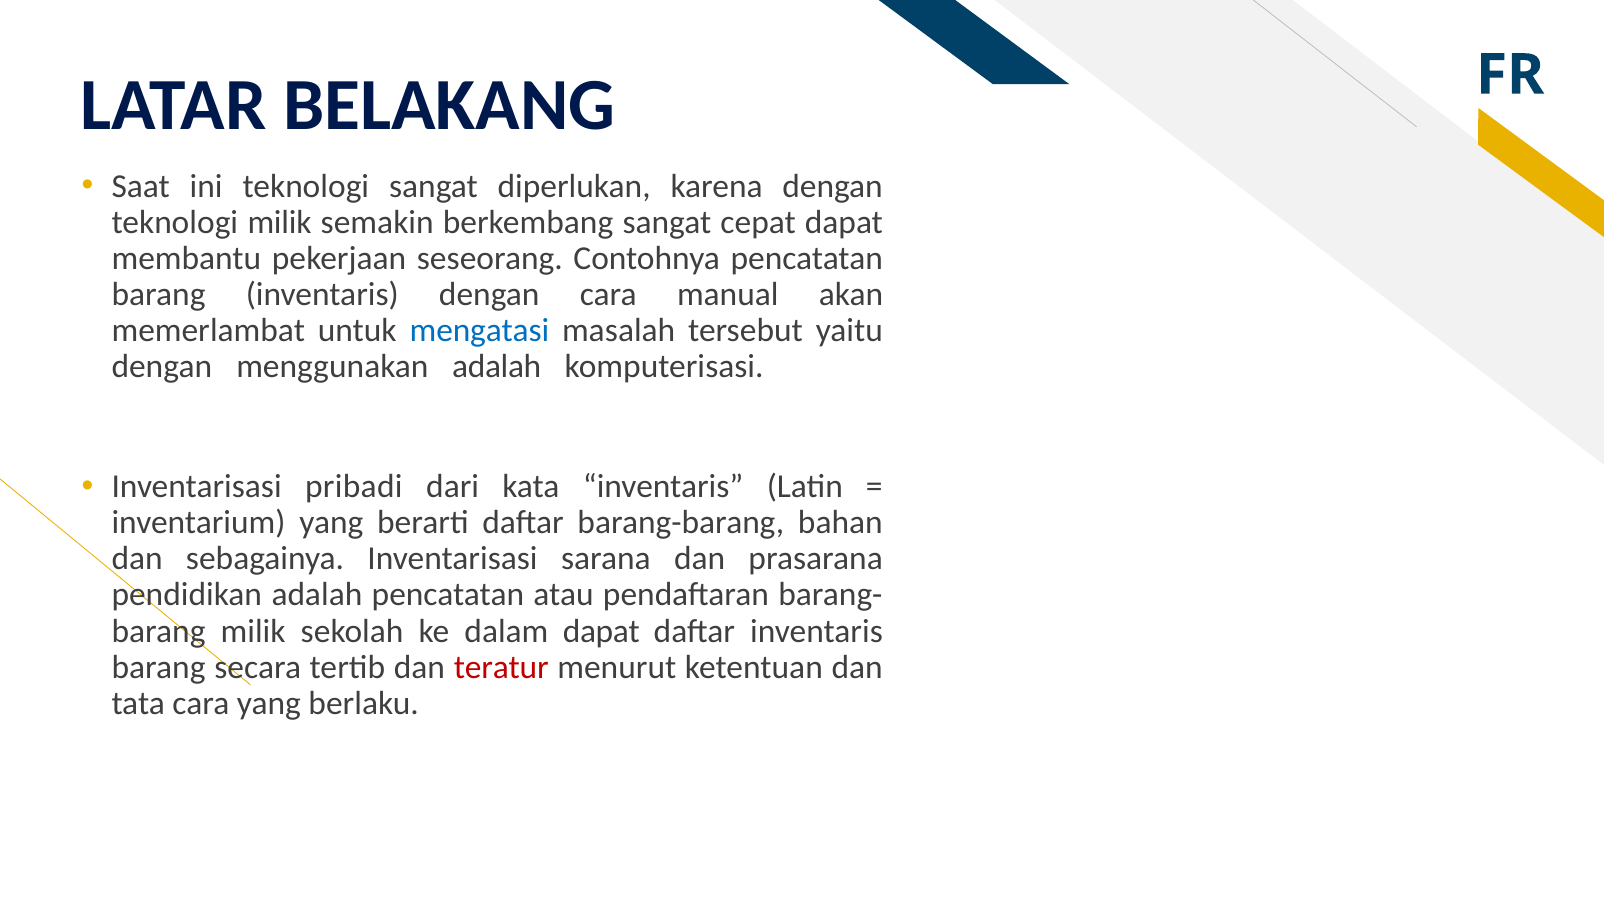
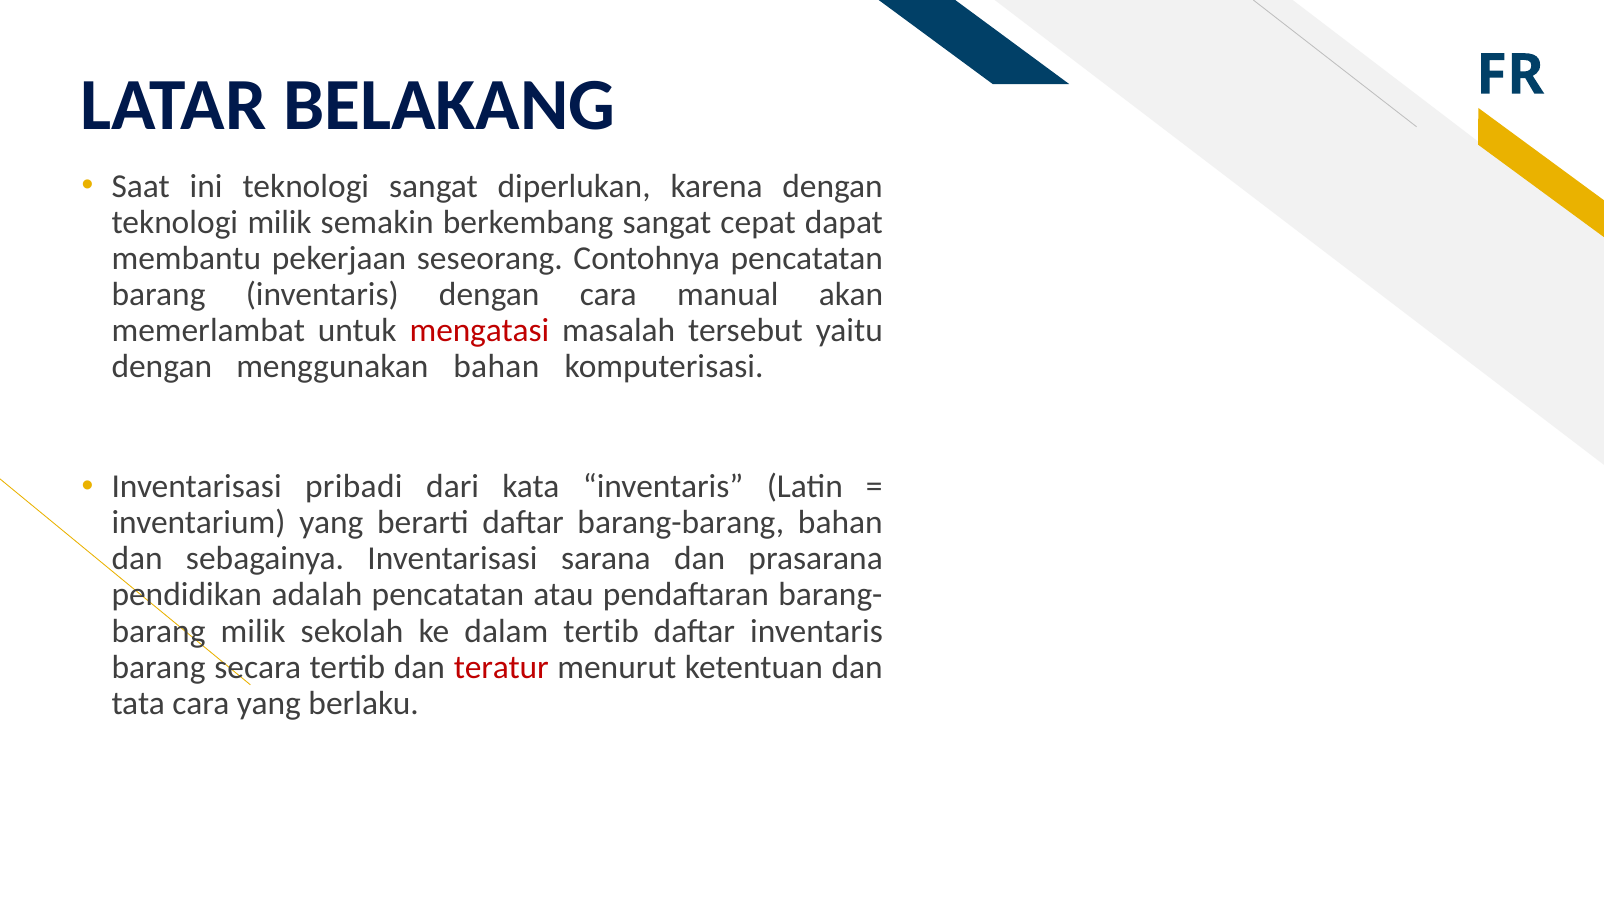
mengatasi colour: blue -> red
menggunakan adalah: adalah -> bahan
dalam dapat: dapat -> tertib
